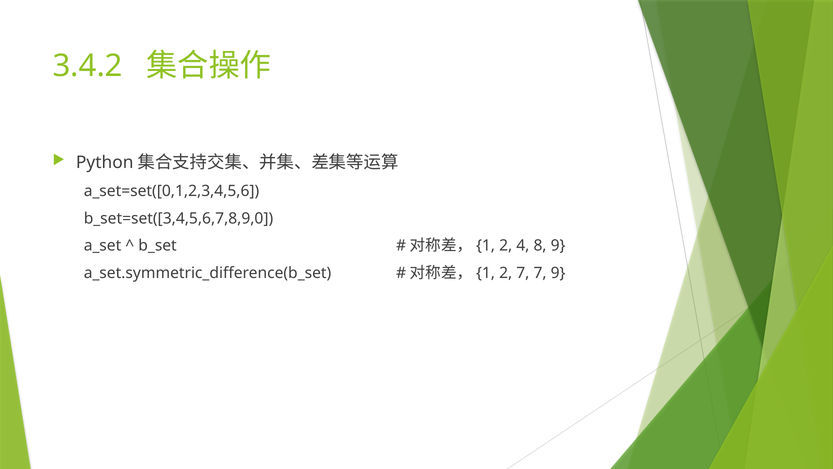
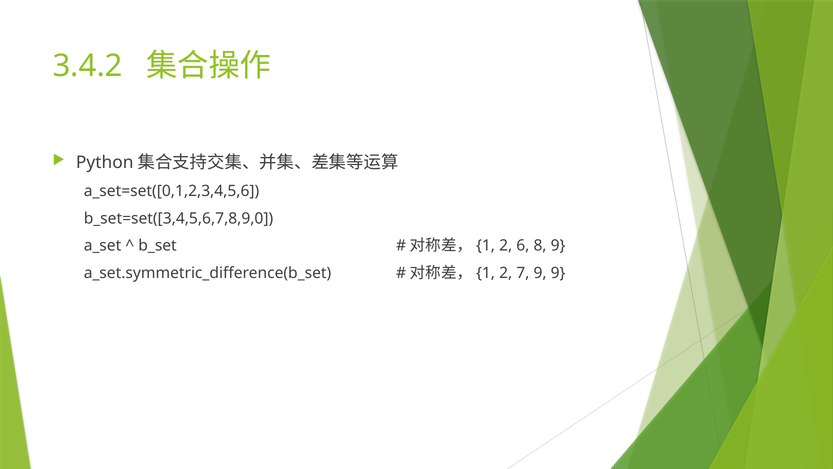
4: 4 -> 6
7 7: 7 -> 9
